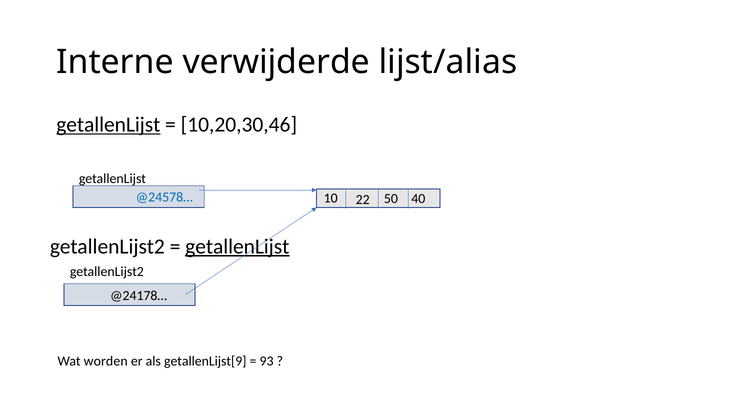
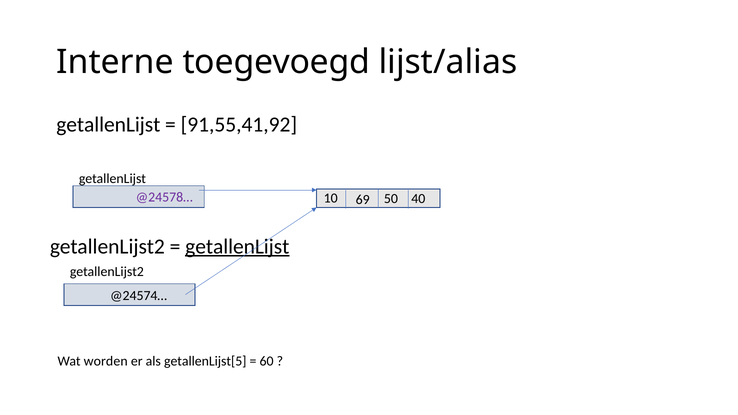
verwijderde: verwijderde -> toegevoegd
getallenLijst at (108, 125) underline: present -> none
10,20,30,46: 10,20,30,46 -> 91,55,41,92
@24578… colour: blue -> purple
22: 22 -> 69
@24178…: @24178… -> @24574…
getallenLijst[9: getallenLijst[9 -> getallenLijst[5
93: 93 -> 60
